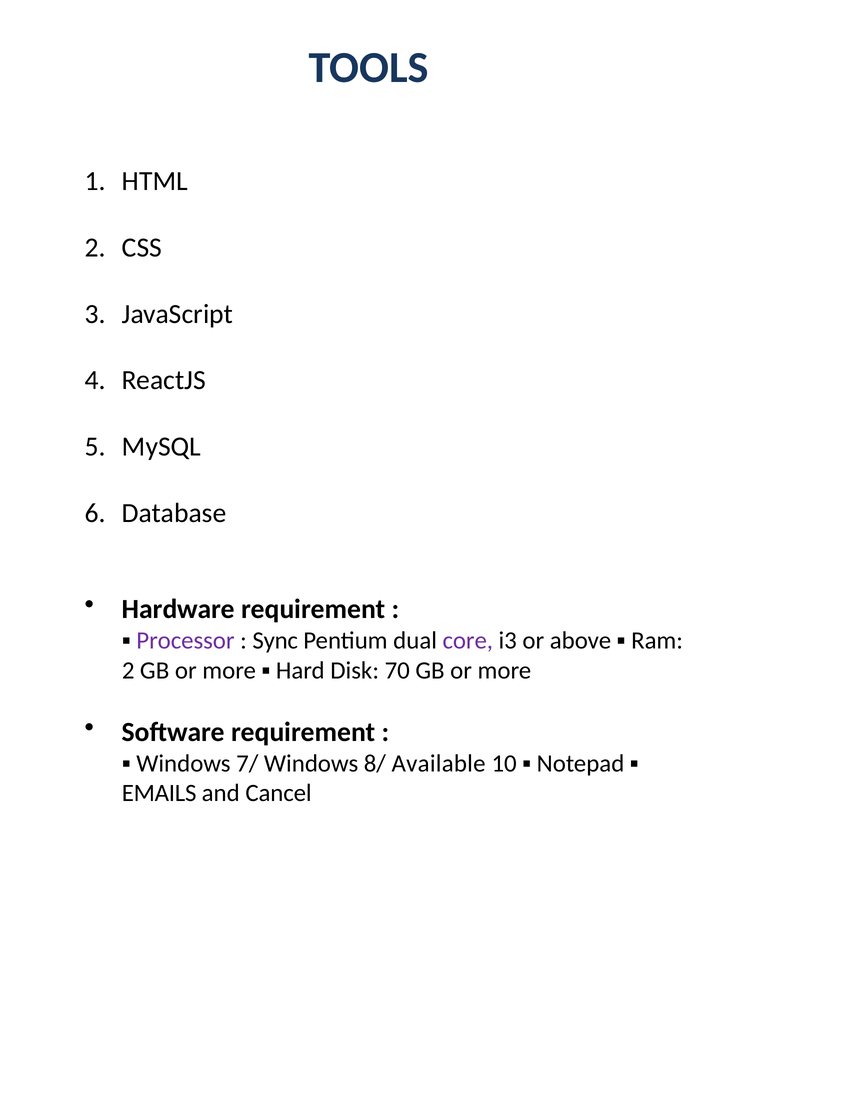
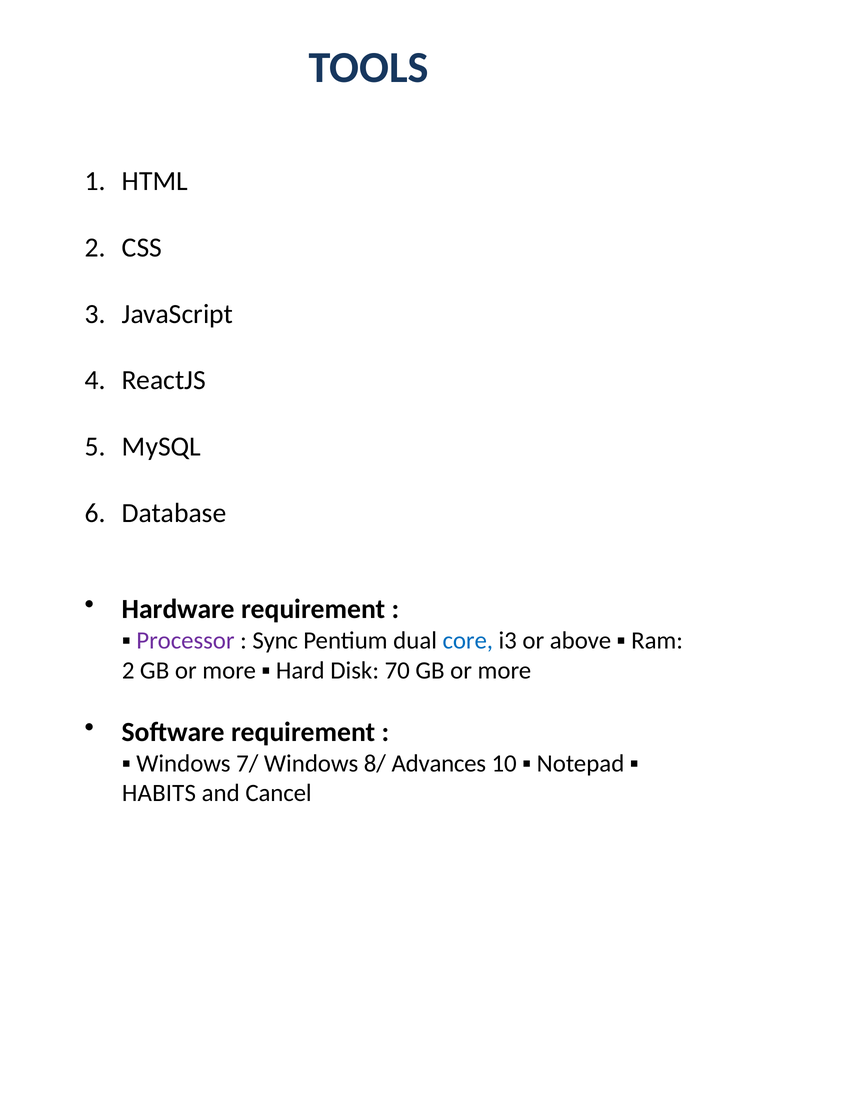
core colour: purple -> blue
Available: Available -> Advances
EMAILS: EMAILS -> HABITS
